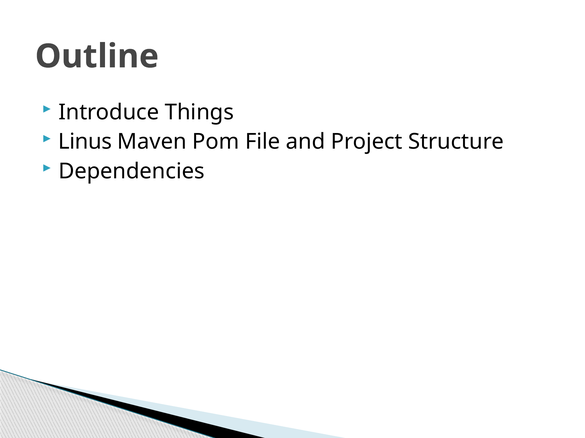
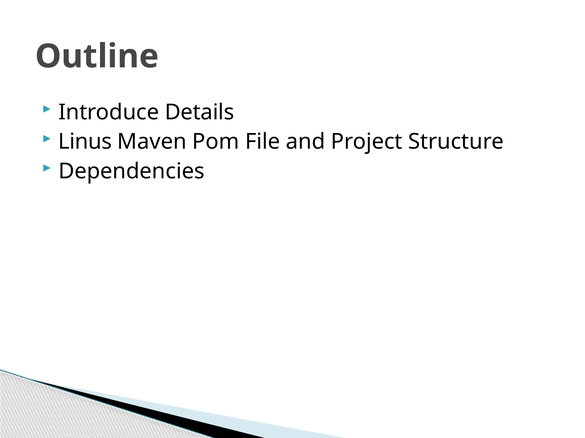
Things: Things -> Details
